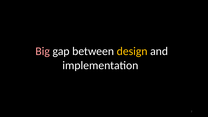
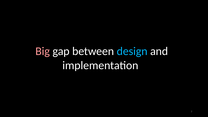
design colour: yellow -> light blue
